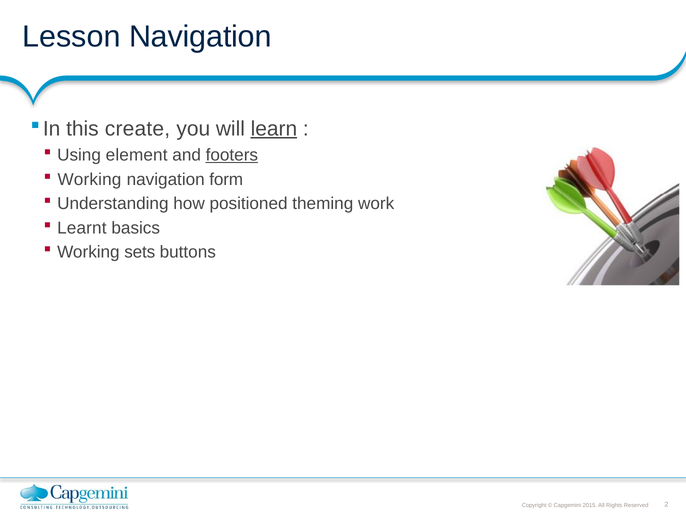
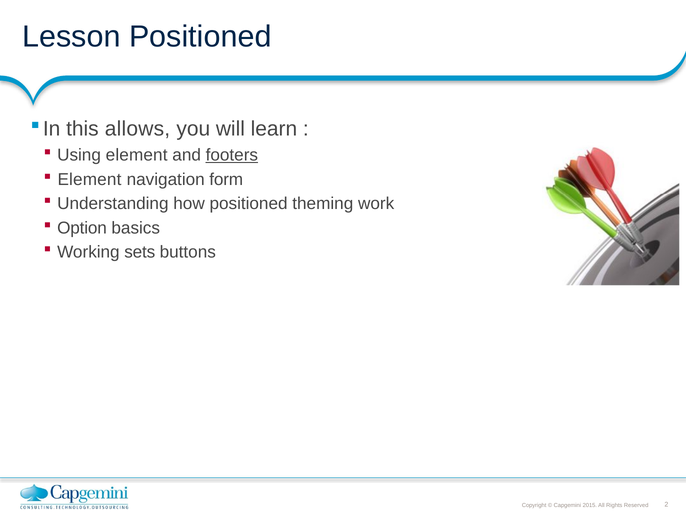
Lesson Navigation: Navigation -> Positioned
create: create -> allows
learn underline: present -> none
Working at (89, 179): Working -> Element
Learnt: Learnt -> Option
